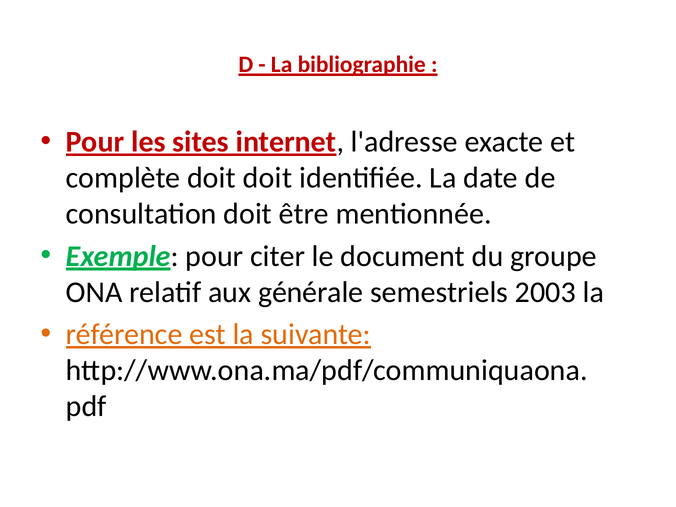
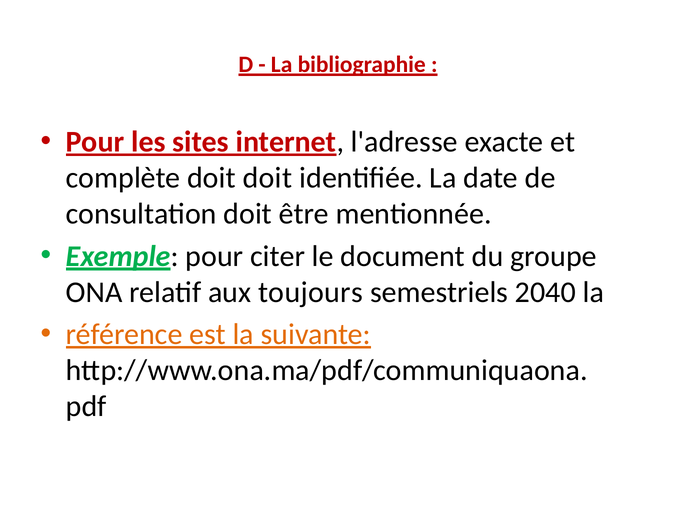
générale: générale -> toujours
2003: 2003 -> 2040
